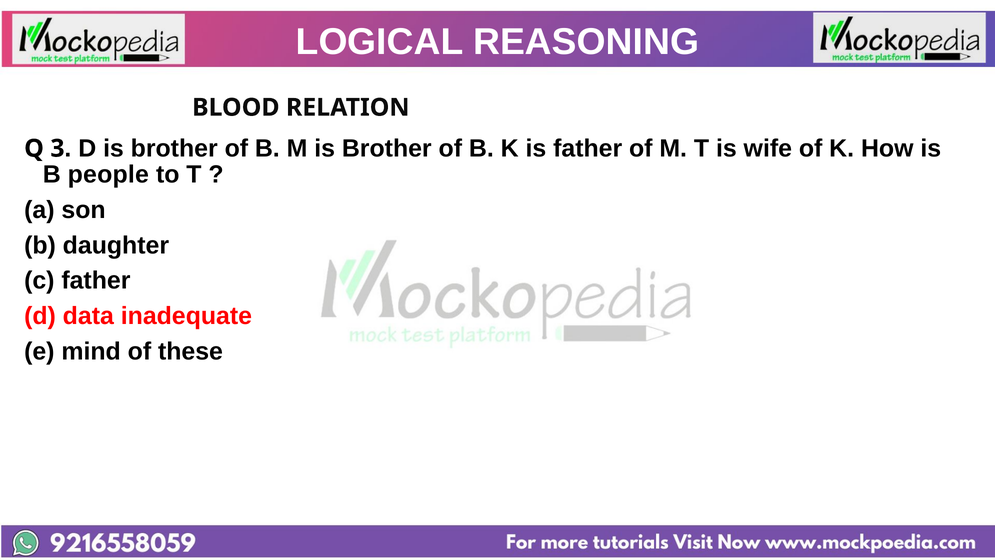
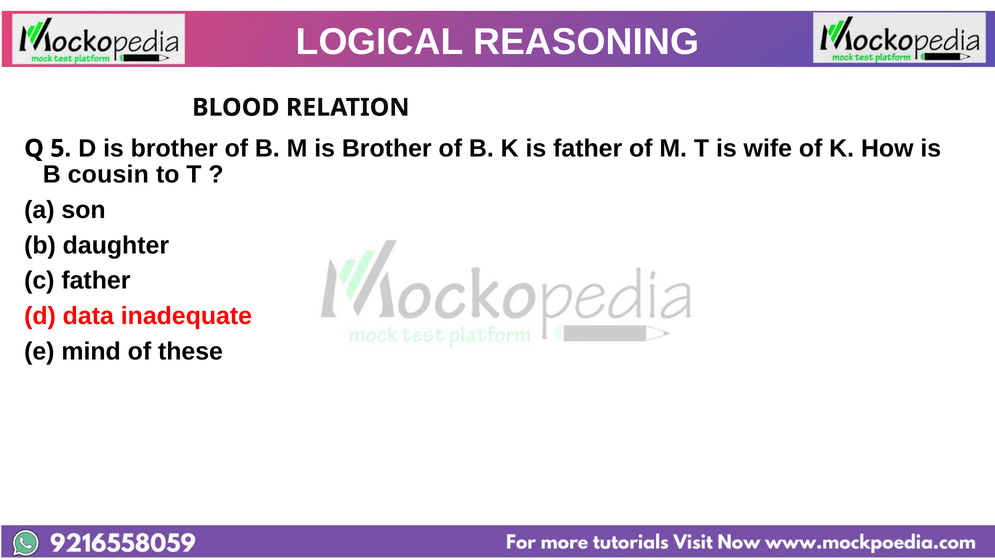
3: 3 -> 5
people: people -> cousin
